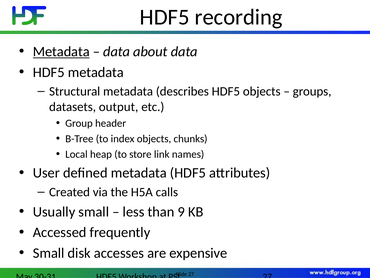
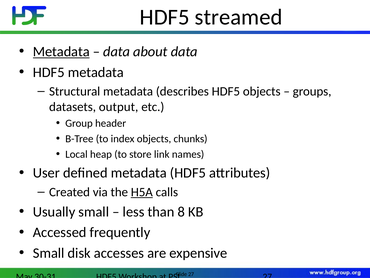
recording: recording -> streamed
H5A underline: none -> present
9: 9 -> 8
